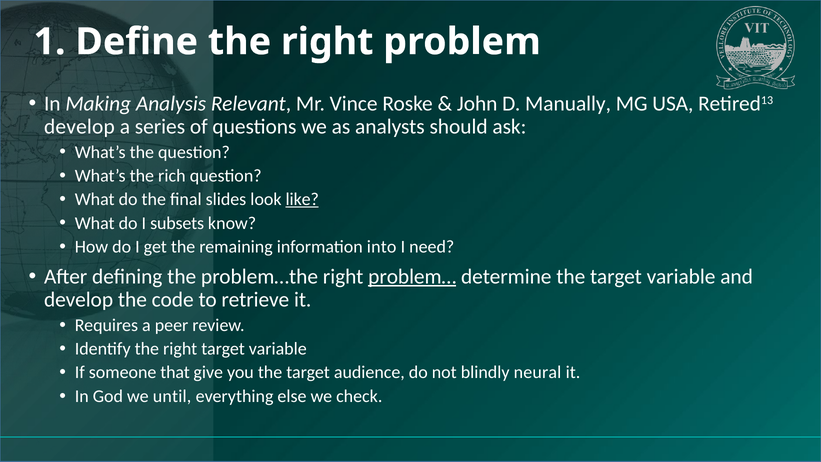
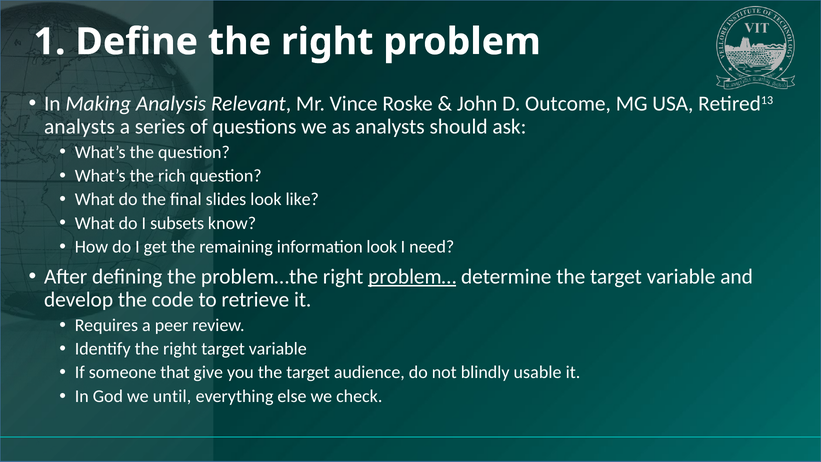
Manually: Manually -> Outcome
develop at (79, 127): develop -> analysts
like underline: present -> none
information into: into -> look
neural: neural -> usable
